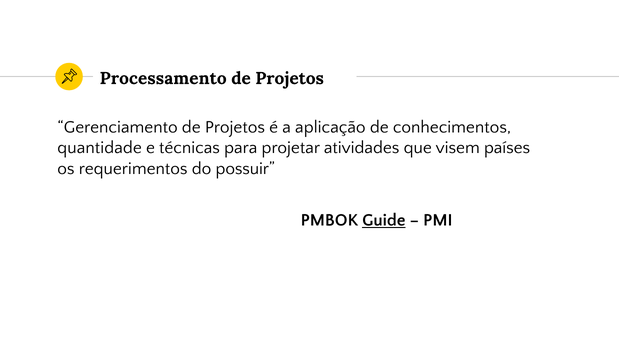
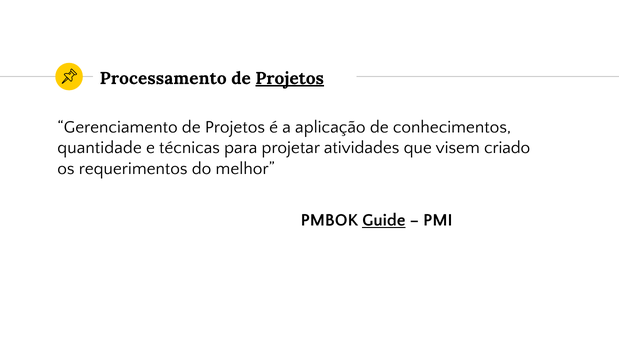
Projetos at (290, 78) underline: none -> present
países: países -> criado
possuir: possuir -> melhor
